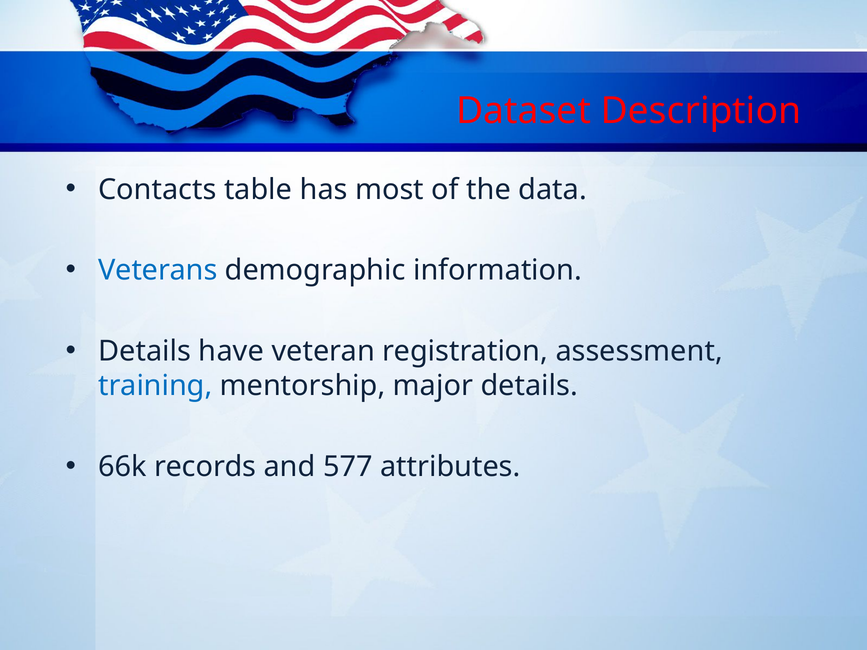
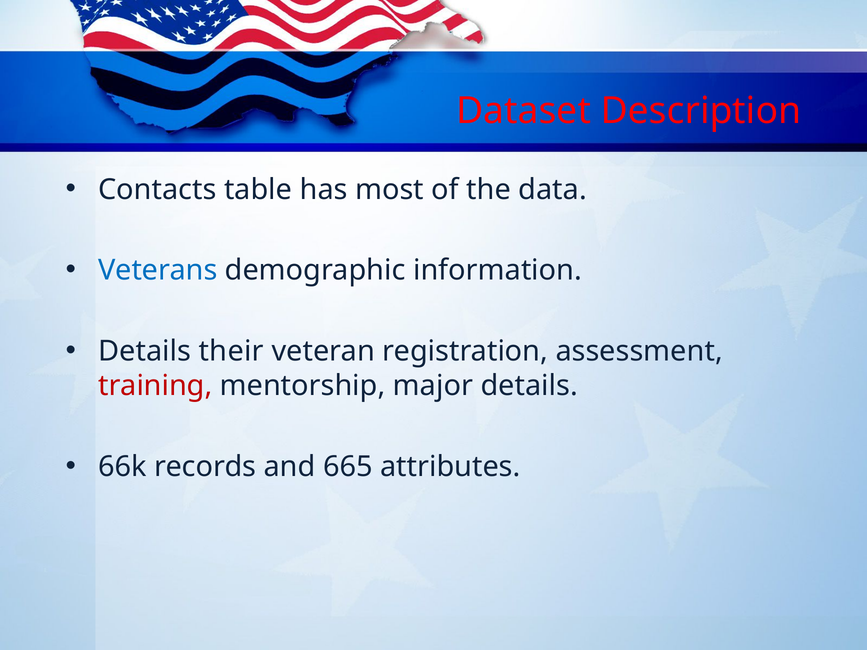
have: have -> their
training colour: blue -> red
577: 577 -> 665
